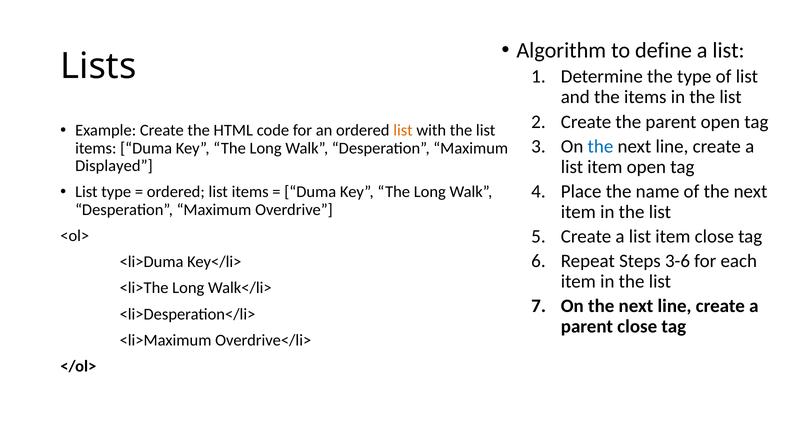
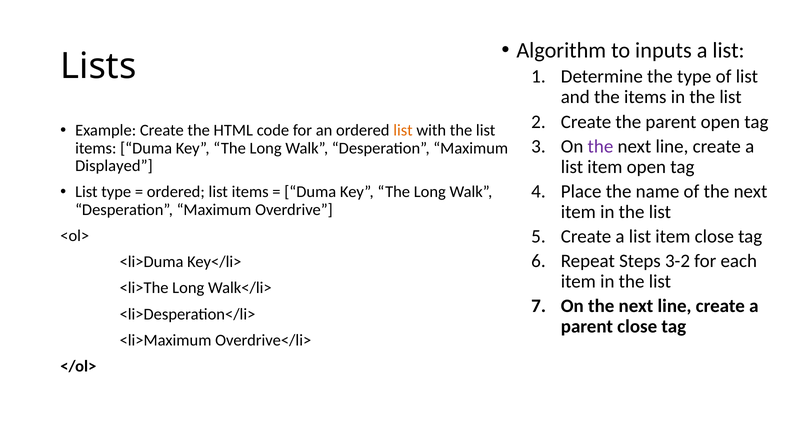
define: define -> inputs
the at (600, 146) colour: blue -> purple
3-6: 3-6 -> 3-2
